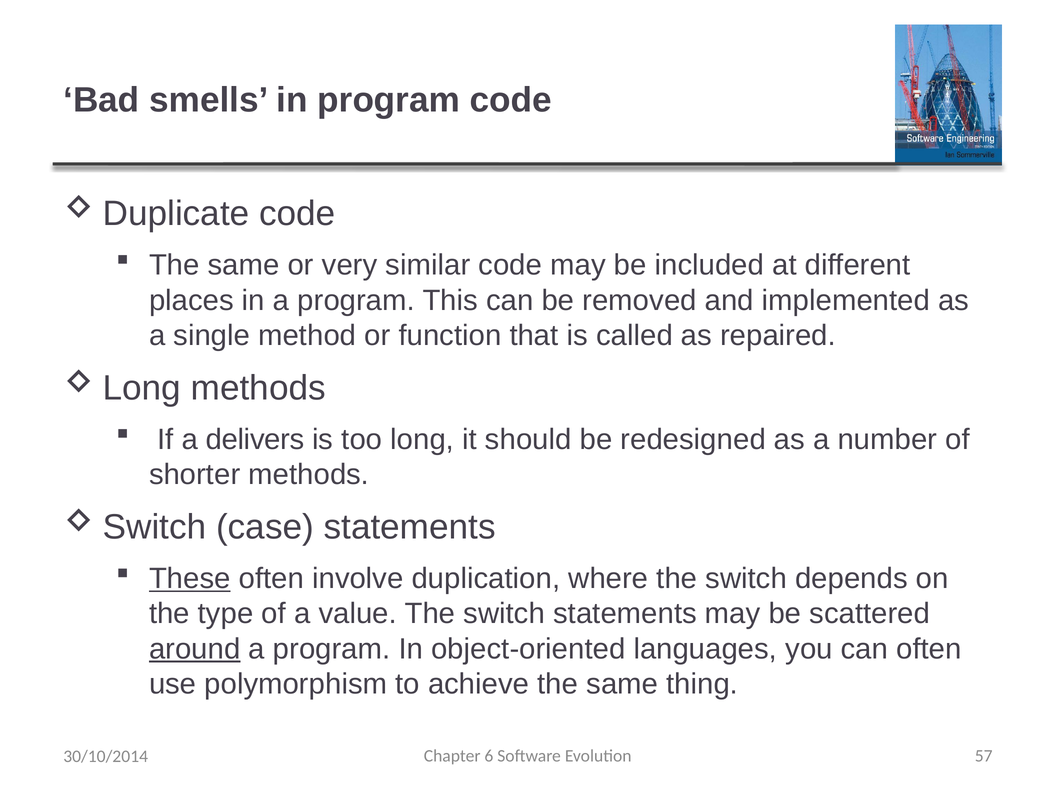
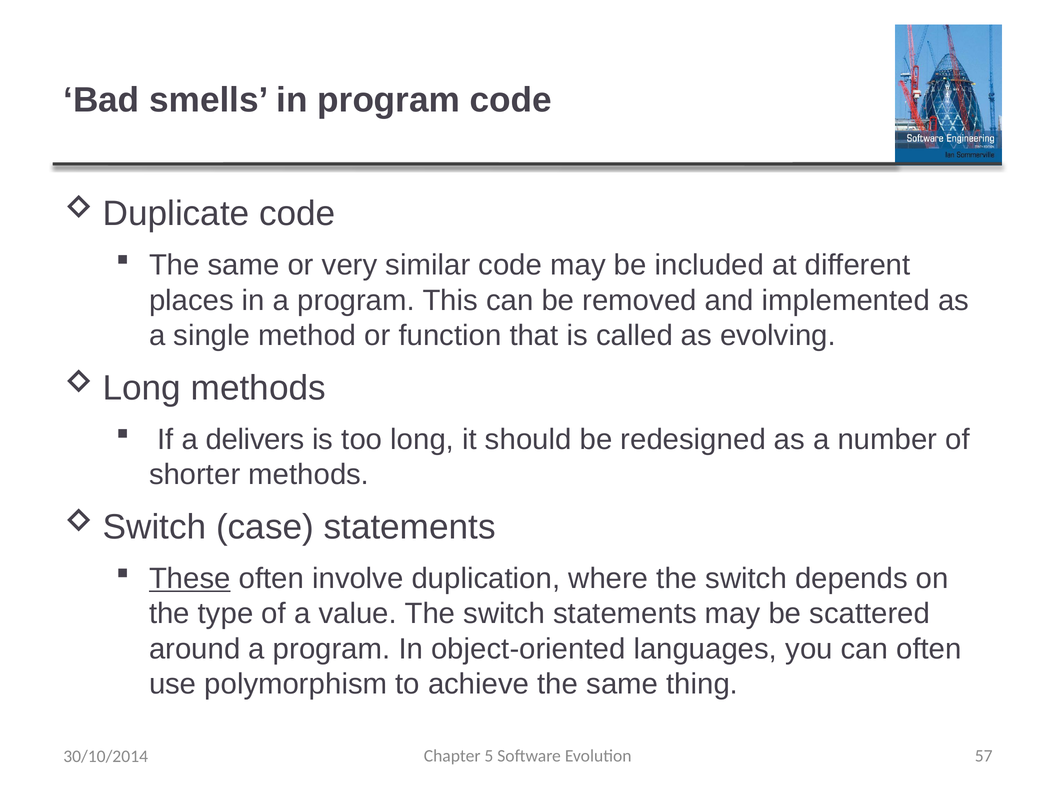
repaired: repaired -> evolving
around underline: present -> none
6: 6 -> 5
